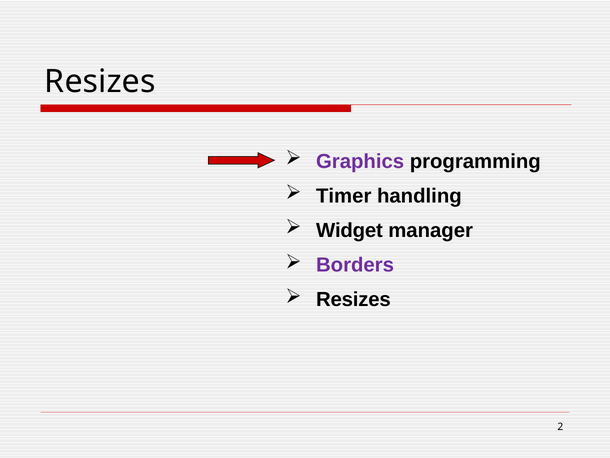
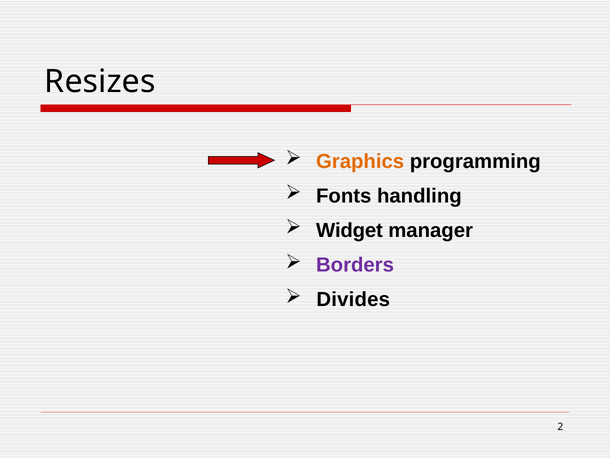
Graphics colour: purple -> orange
Timer: Timer -> Fonts
Resizes at (353, 299): Resizes -> Divides
